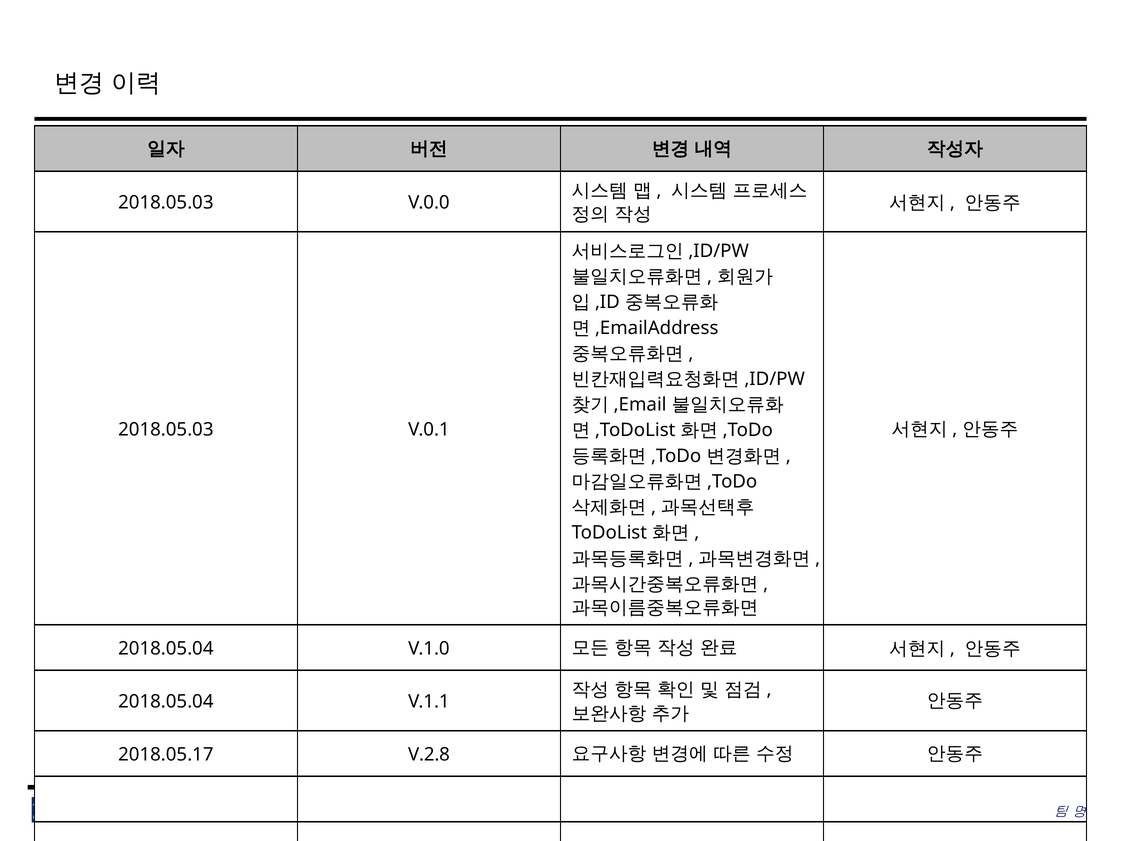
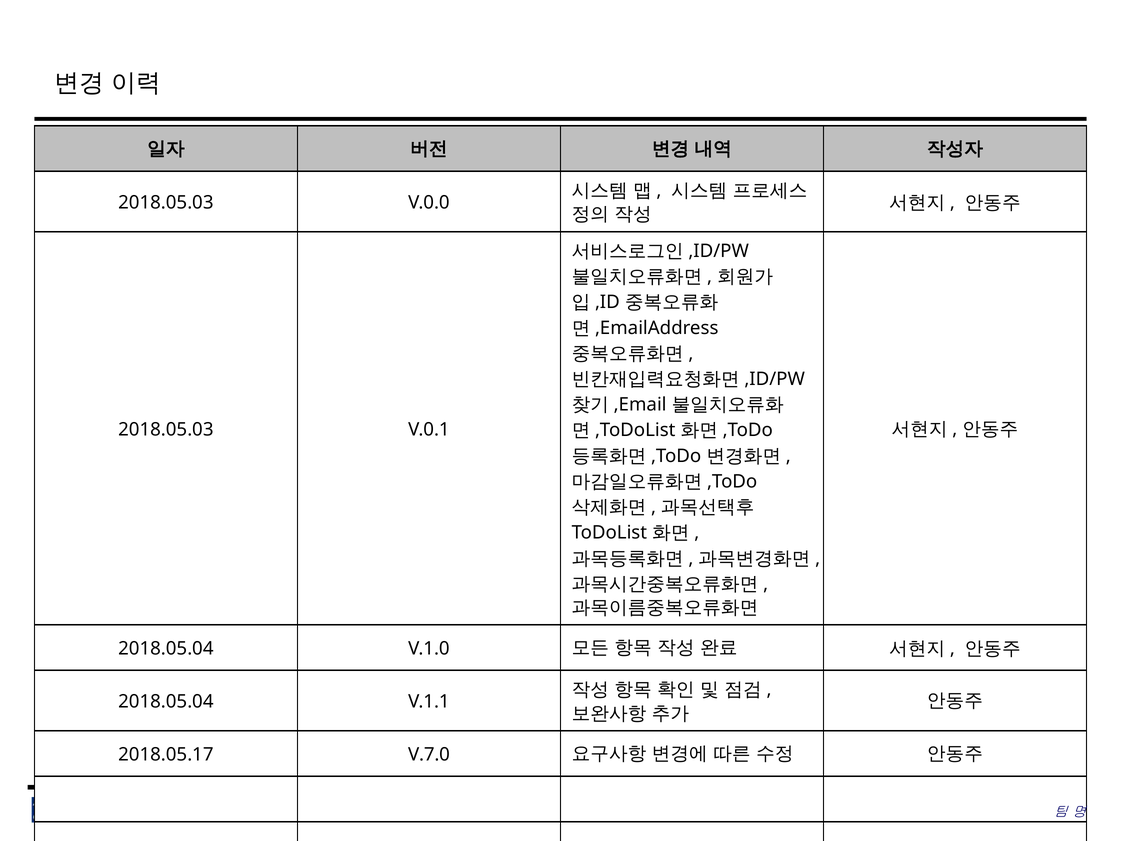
V.2.8: V.2.8 -> V.7.0
